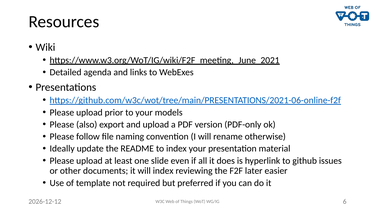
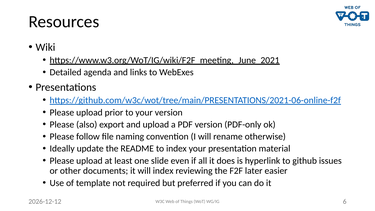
your models: models -> version
